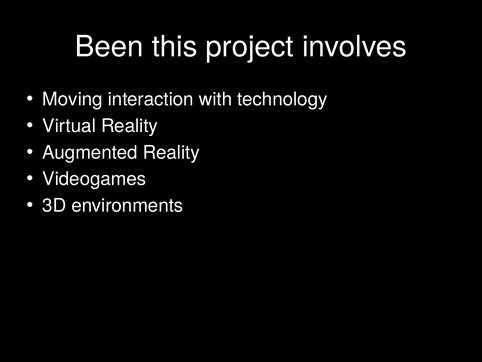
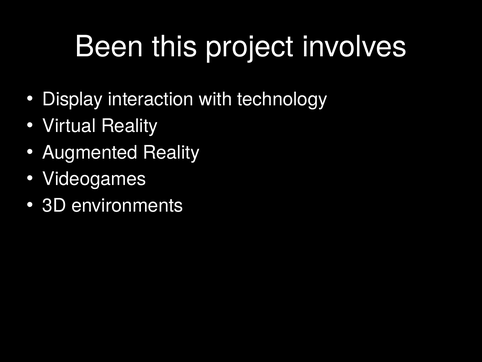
Moving: Moving -> Display
